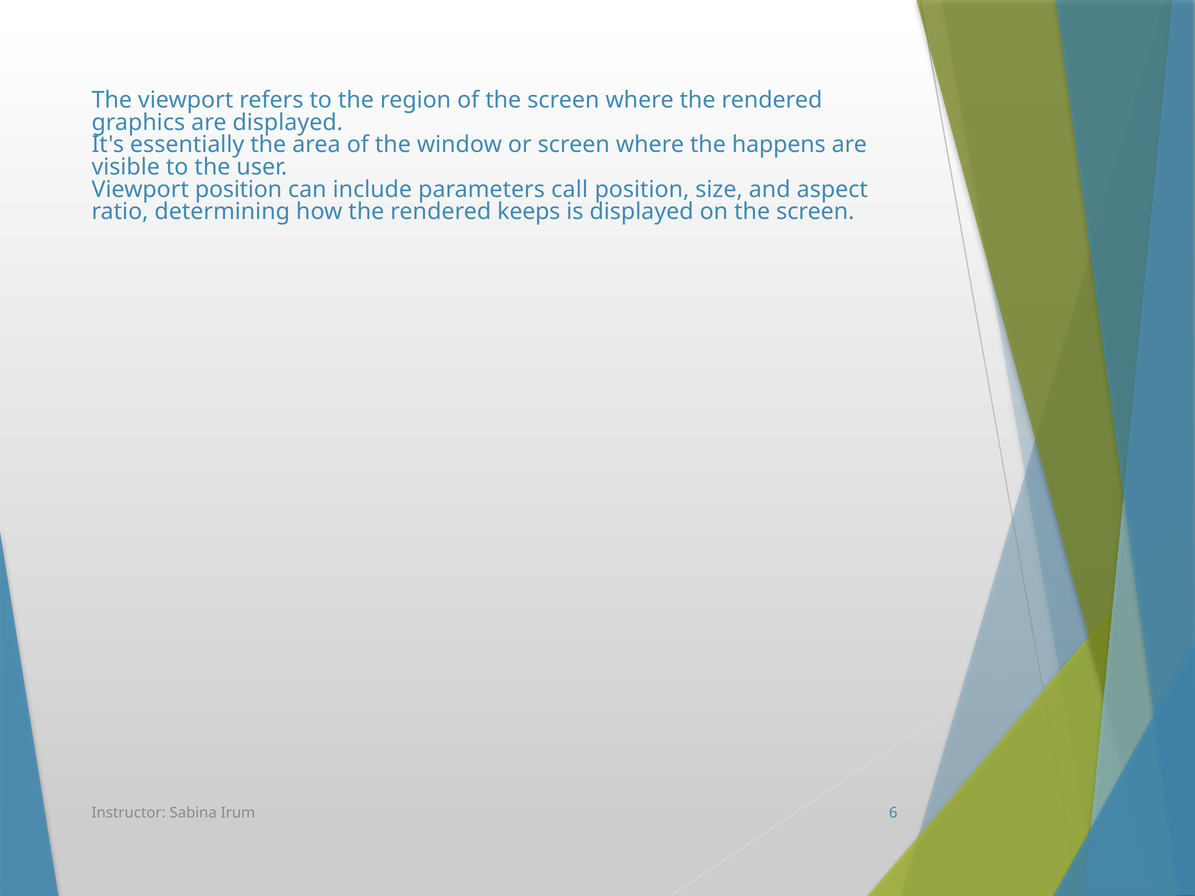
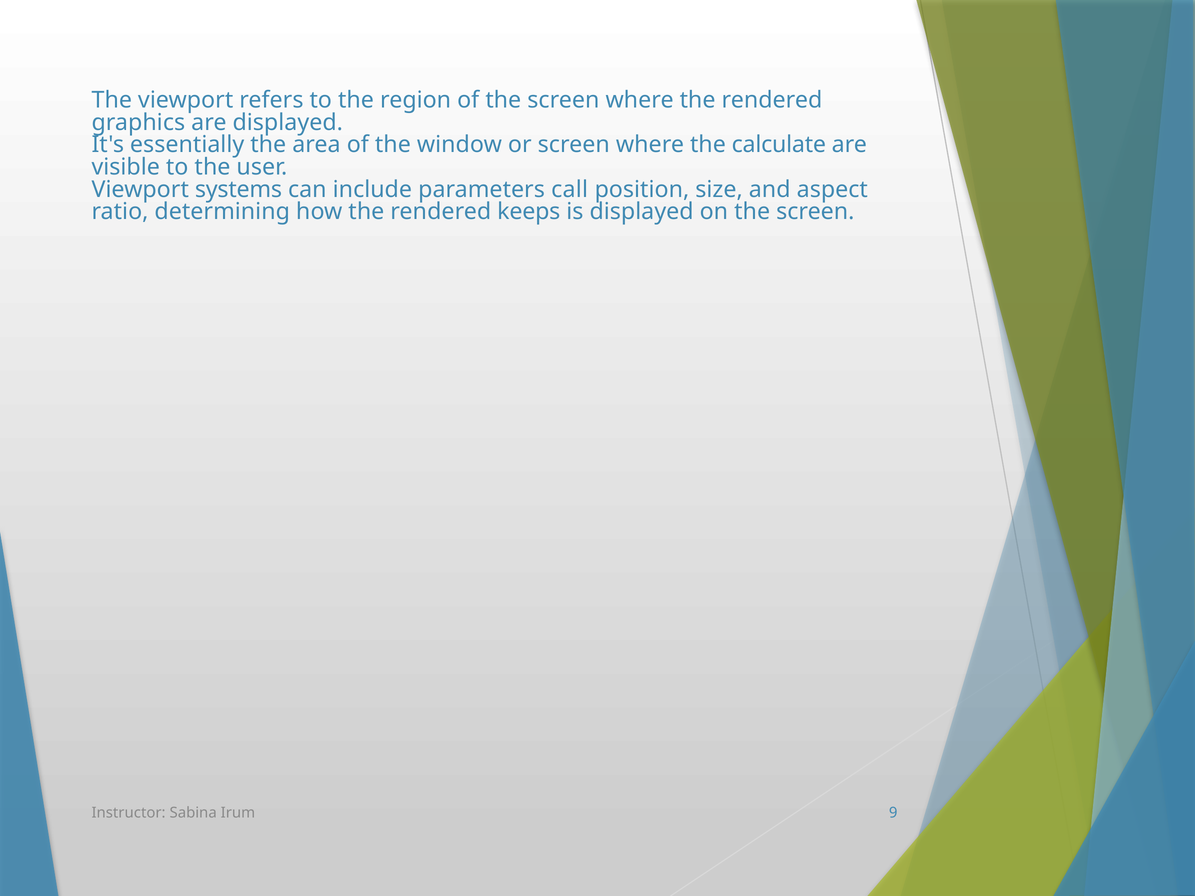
happens: happens -> calculate
Viewport position: position -> systems
6: 6 -> 9
